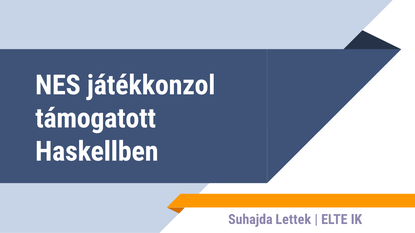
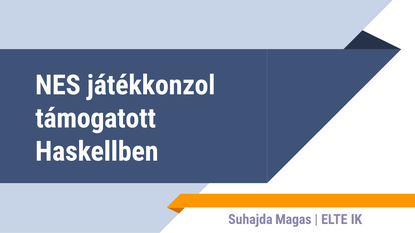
Lettek: Lettek -> Magas
